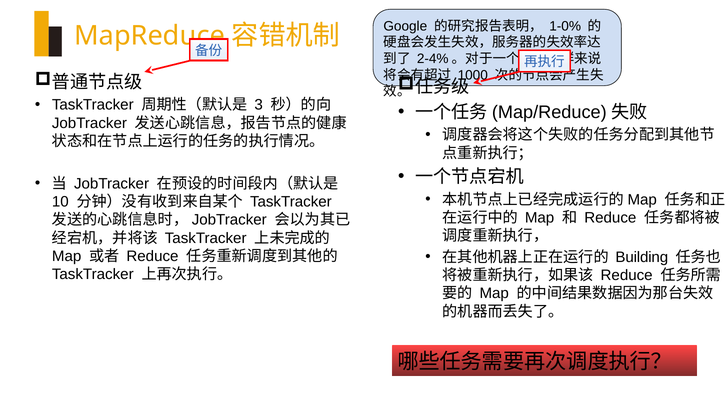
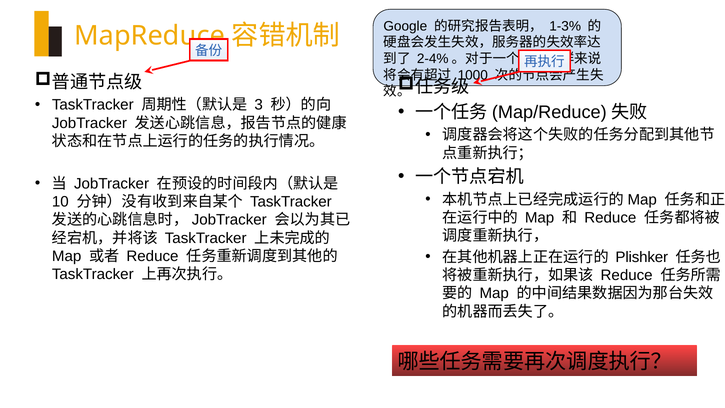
1-0%: 1-0% -> 1-3%
Building: Building -> Plishker
